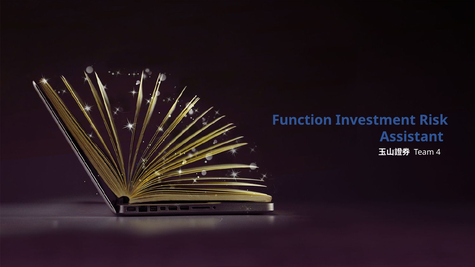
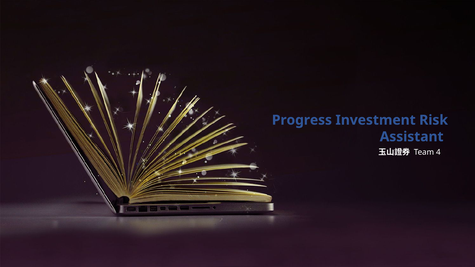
Function: Function -> Progress
